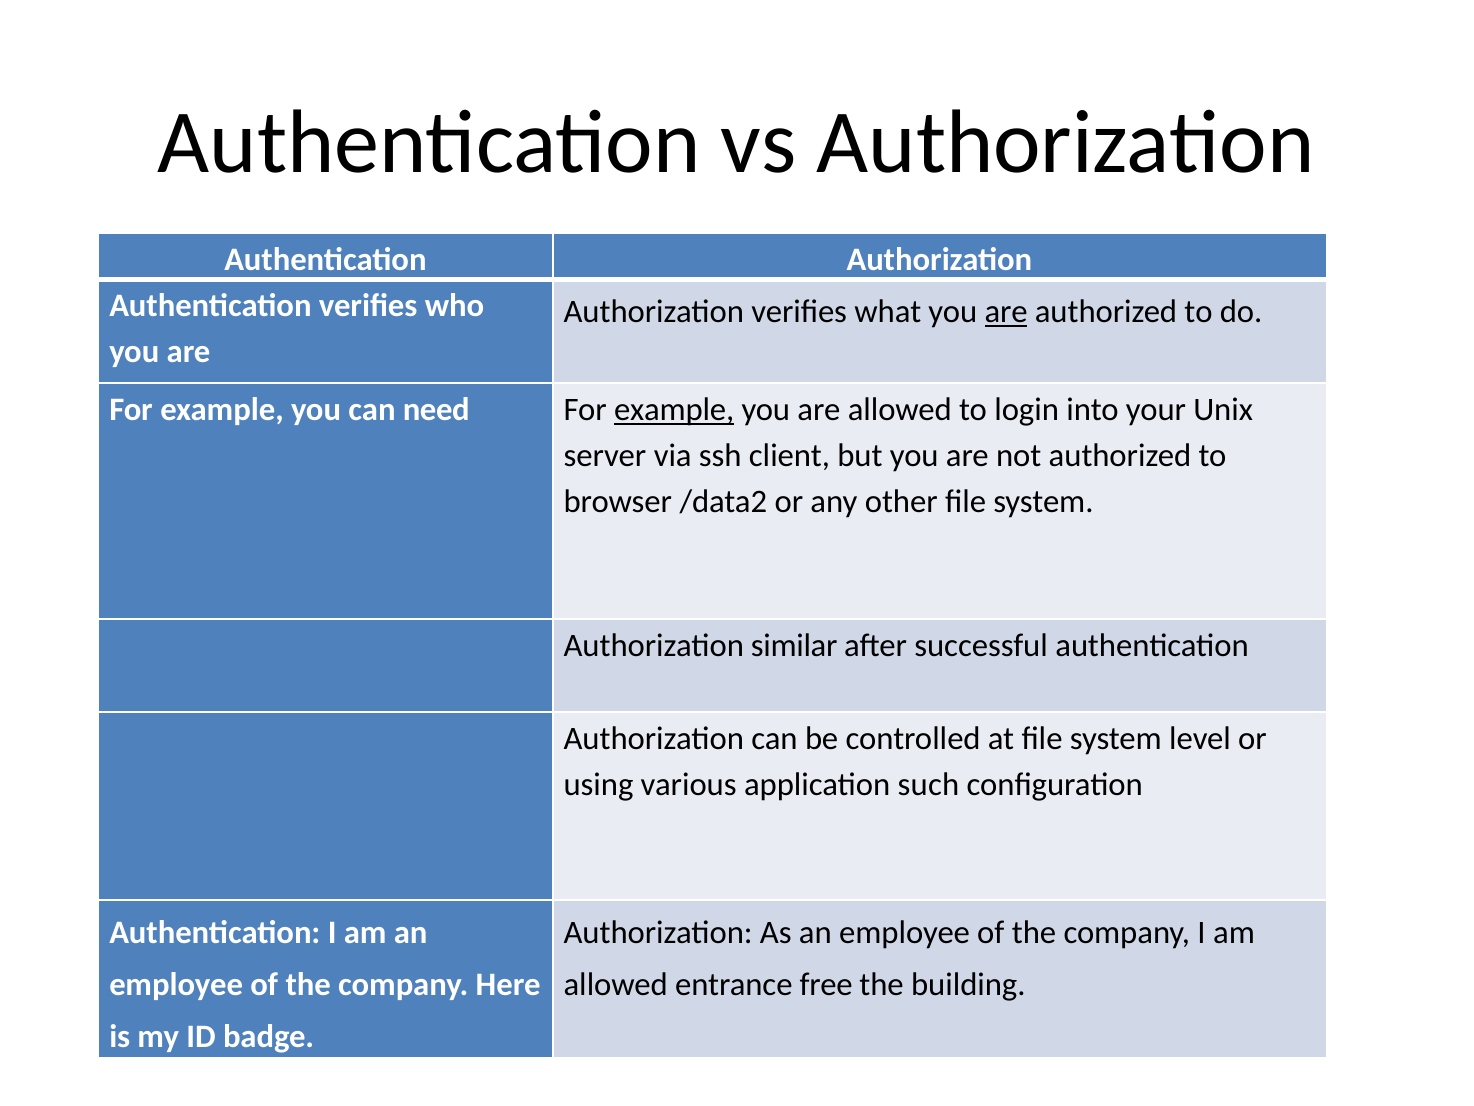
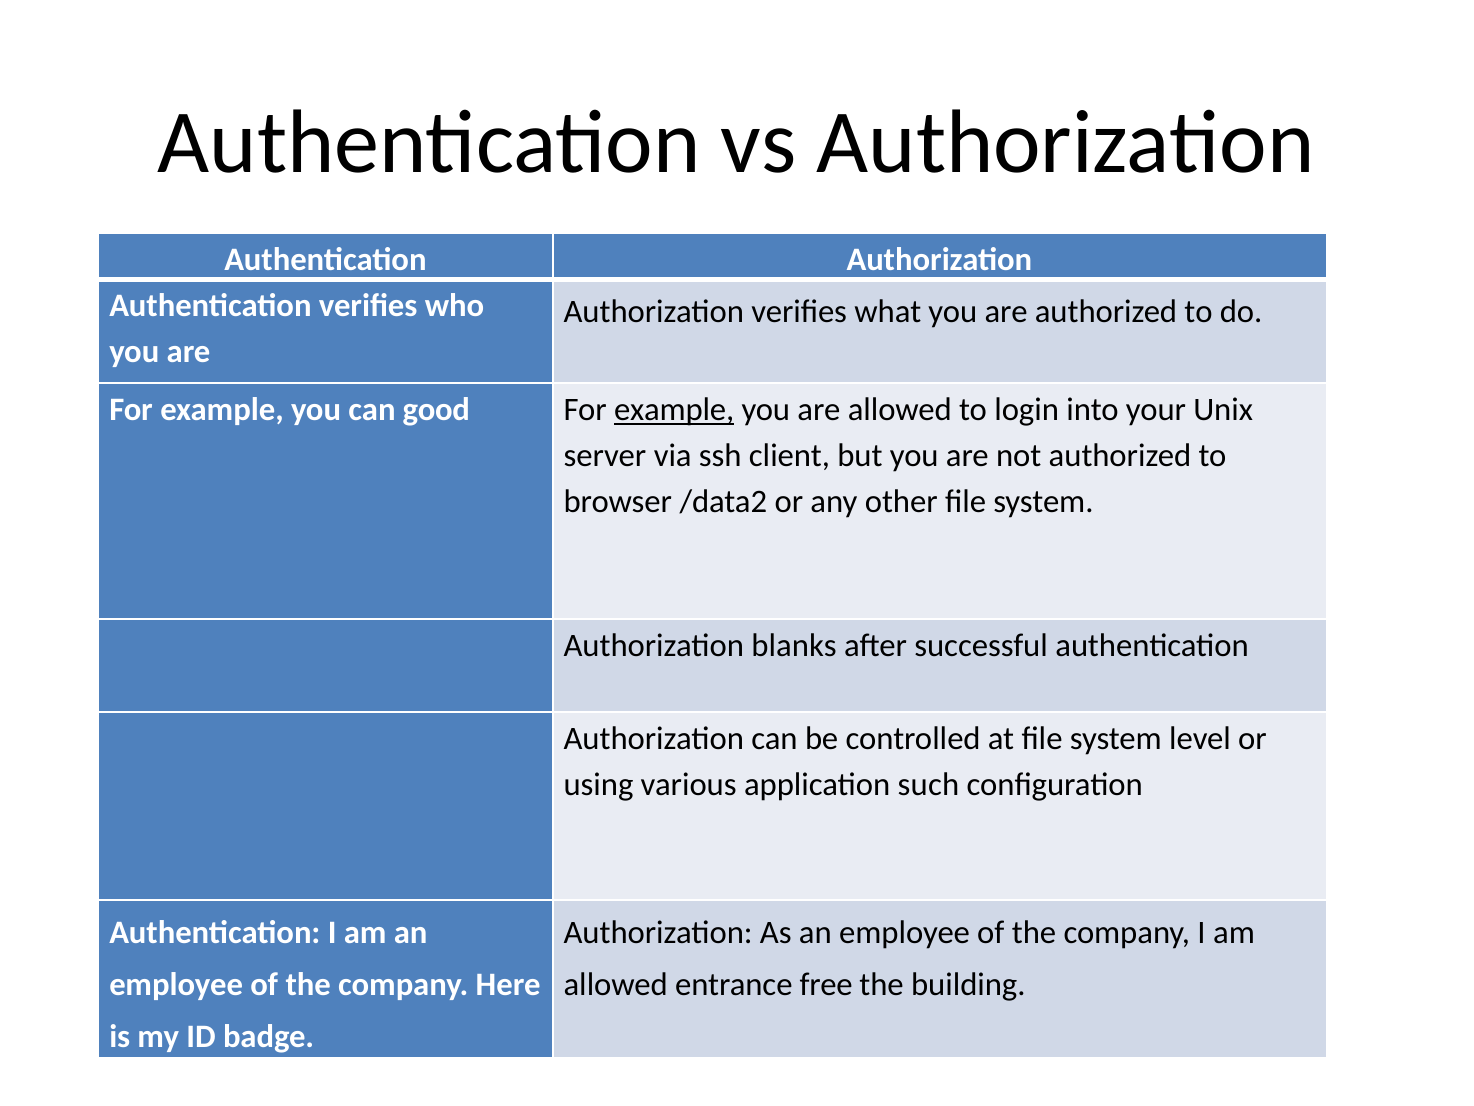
are at (1006, 312) underline: present -> none
need: need -> good
similar: similar -> blanks
